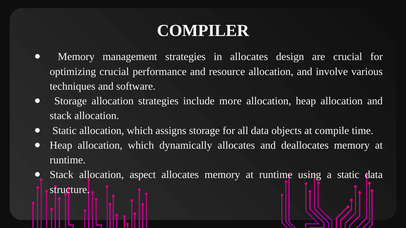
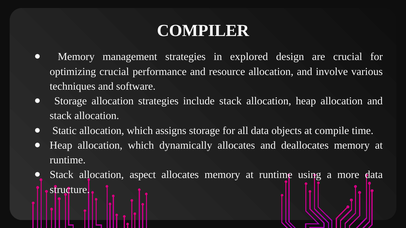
in allocates: allocates -> explored
include more: more -> stack
a static: static -> more
